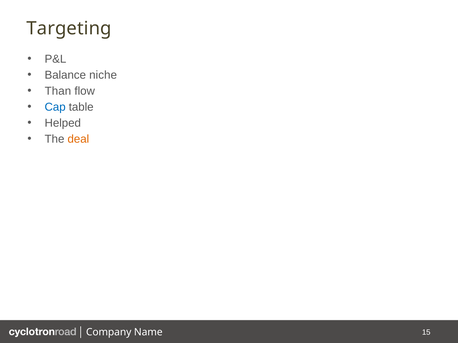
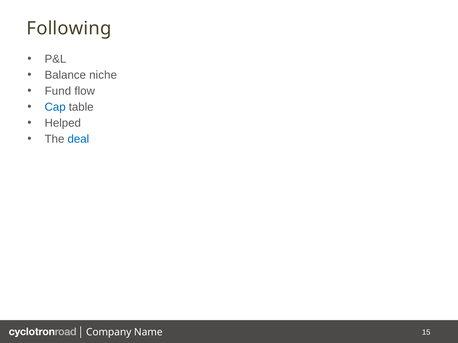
Targeting: Targeting -> Following
Than: Than -> Fund
deal colour: orange -> blue
